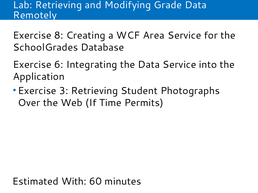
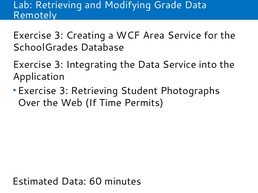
8 at (59, 36): 8 -> 3
6 at (59, 65): 6 -> 3
Estimated With: With -> Data
